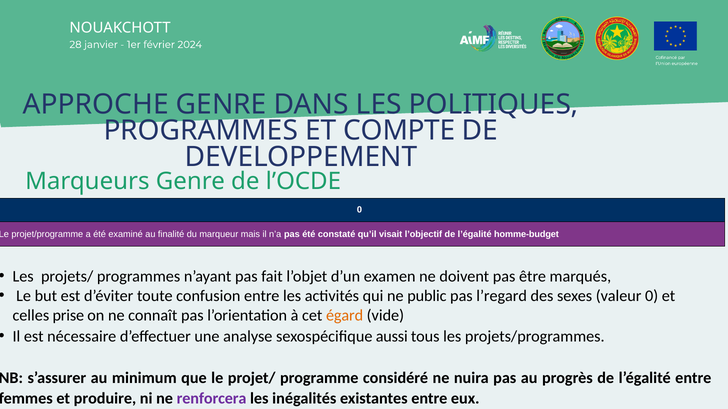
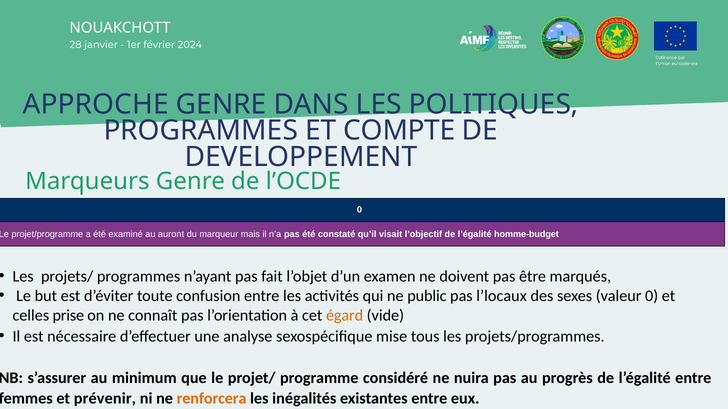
finalité: finalité -> auront
l’regard: l’regard -> l’locaux
aussi: aussi -> mise
produire: produire -> prévenir
renforcera colour: purple -> orange
